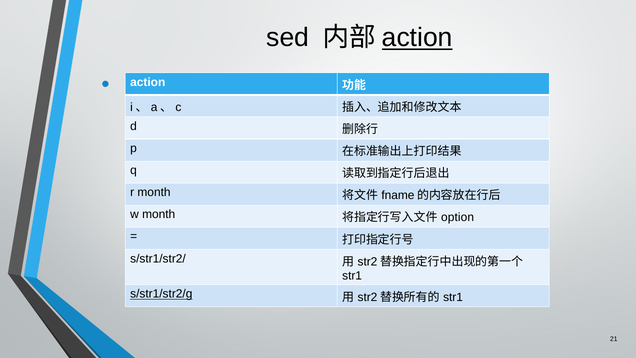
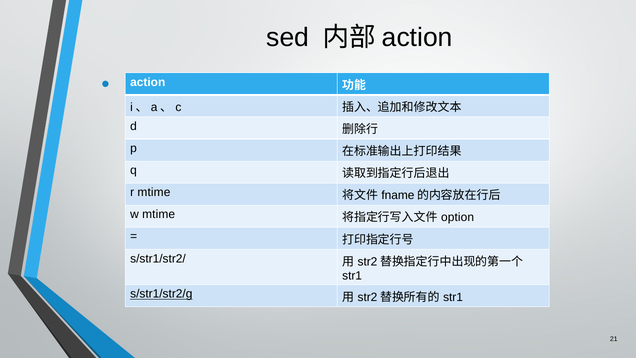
action at (417, 38) underline: present -> none
r month: month -> mtime
w month: month -> mtime
